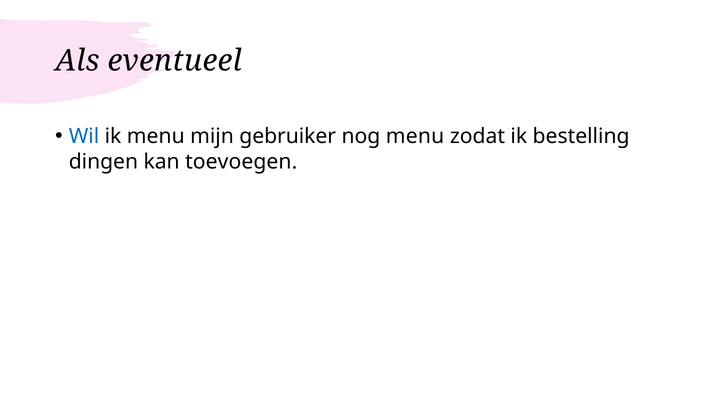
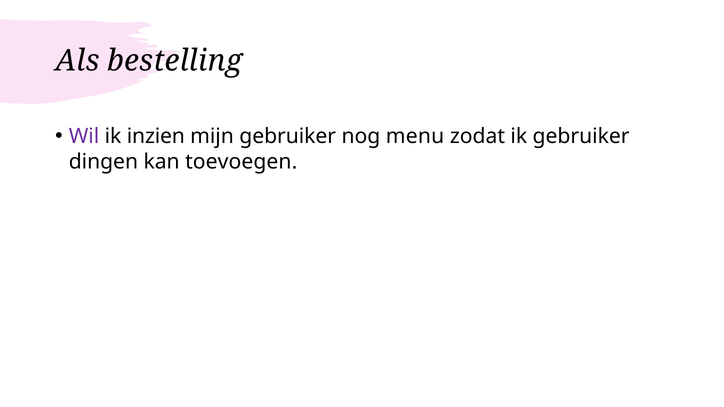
eventueel: eventueel -> bestelling
Wil colour: blue -> purple
ik menu: menu -> inzien
ik bestelling: bestelling -> gebruiker
